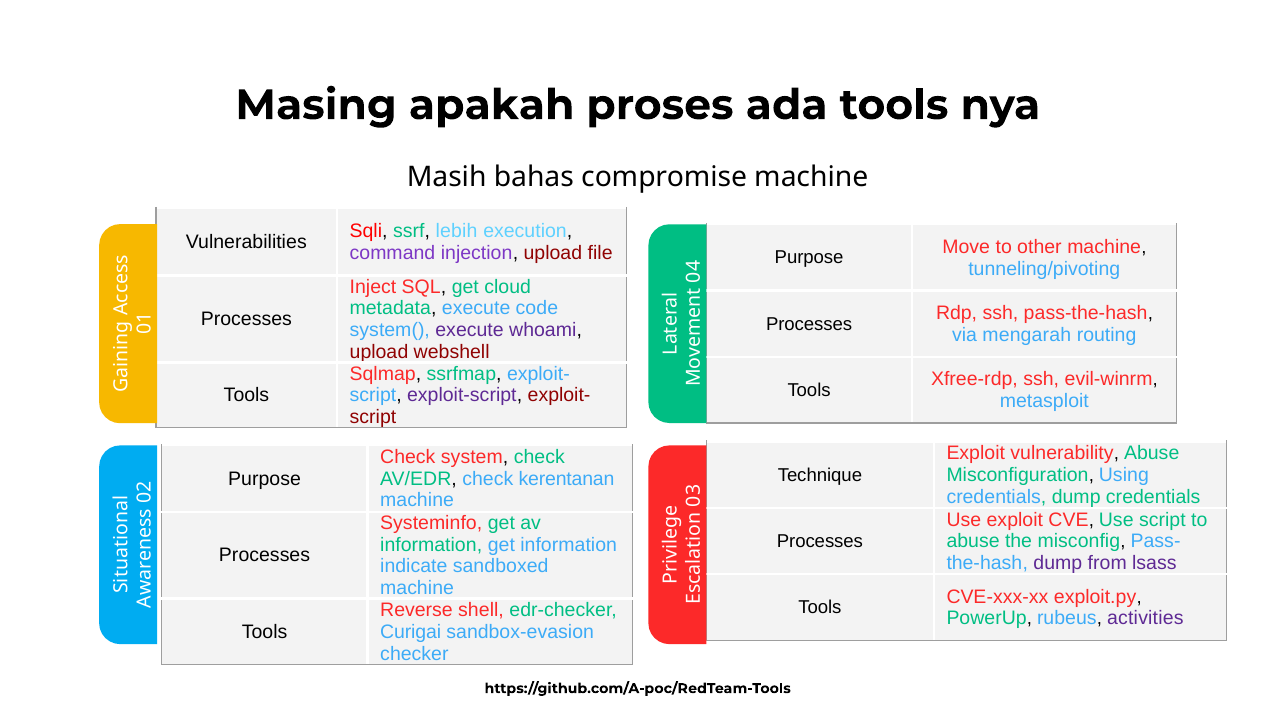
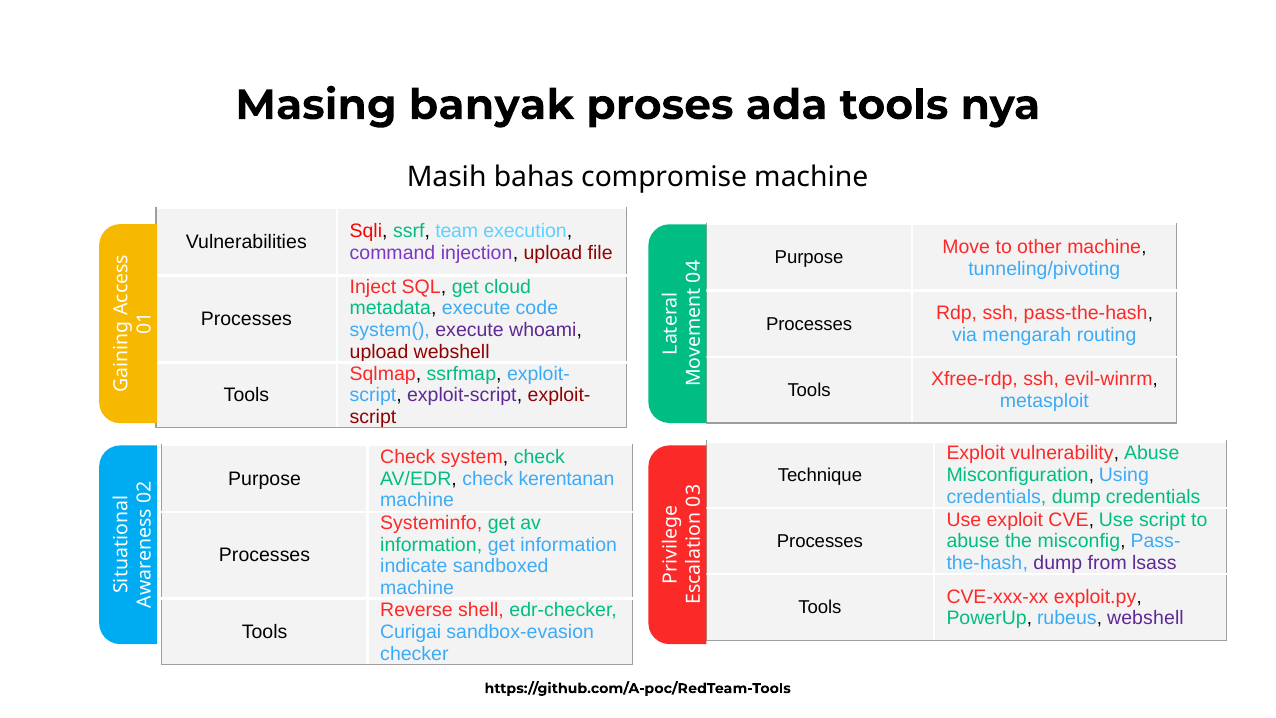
apakah: apakah -> banyak
lebih: lebih -> team
rubeus activities: activities -> webshell
